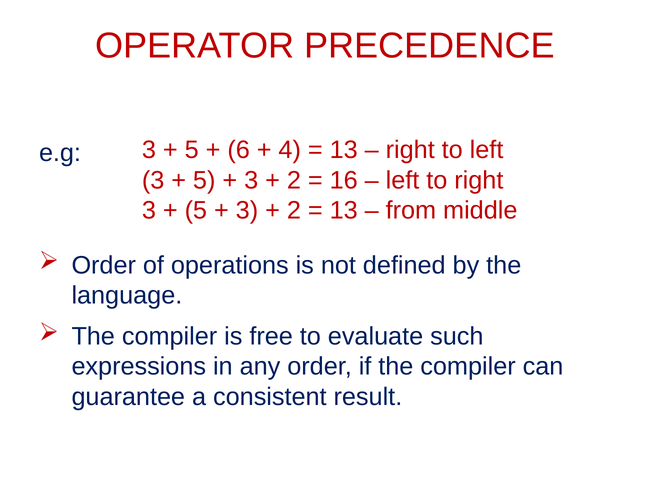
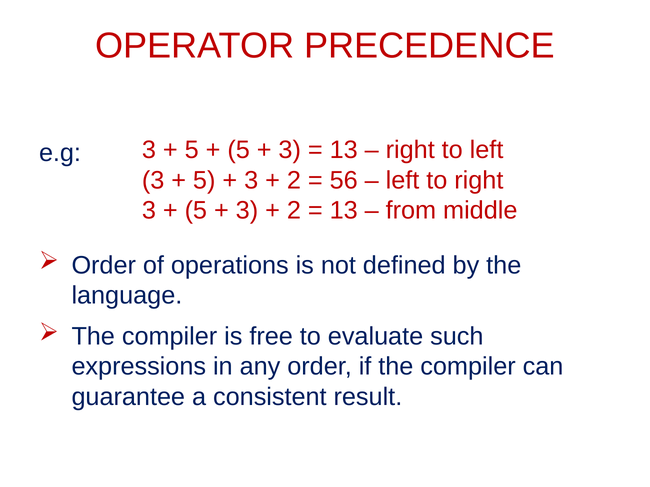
6 at (239, 150): 6 -> 5
4 at (290, 150): 4 -> 3
16: 16 -> 56
